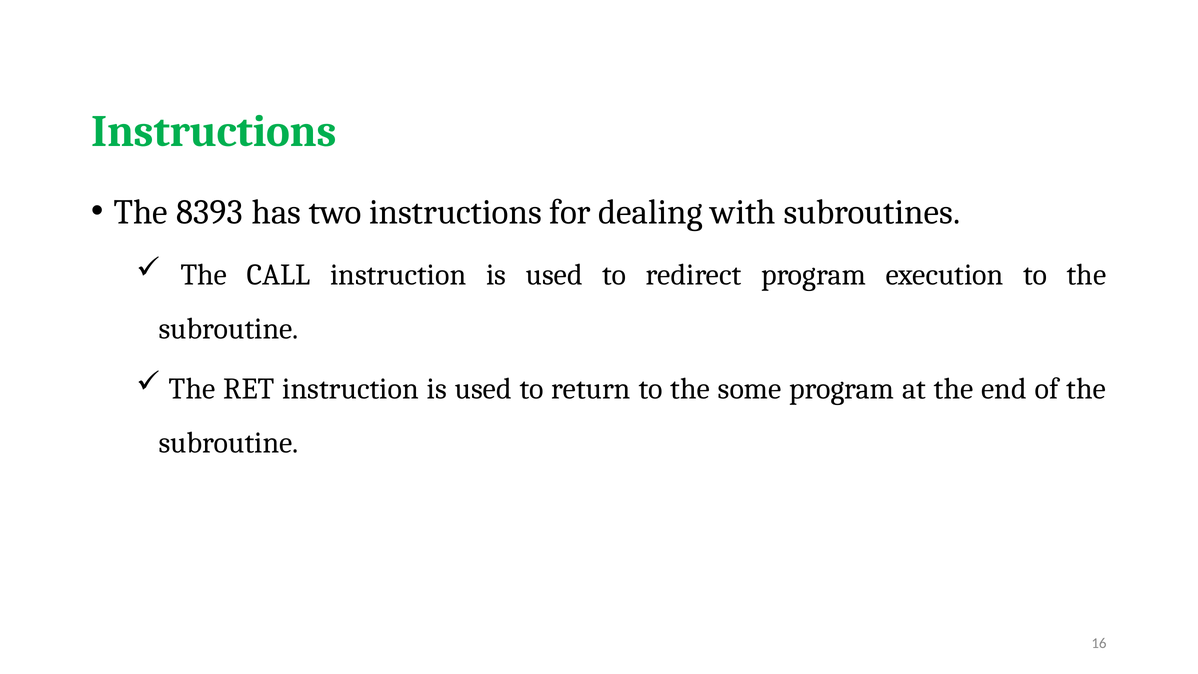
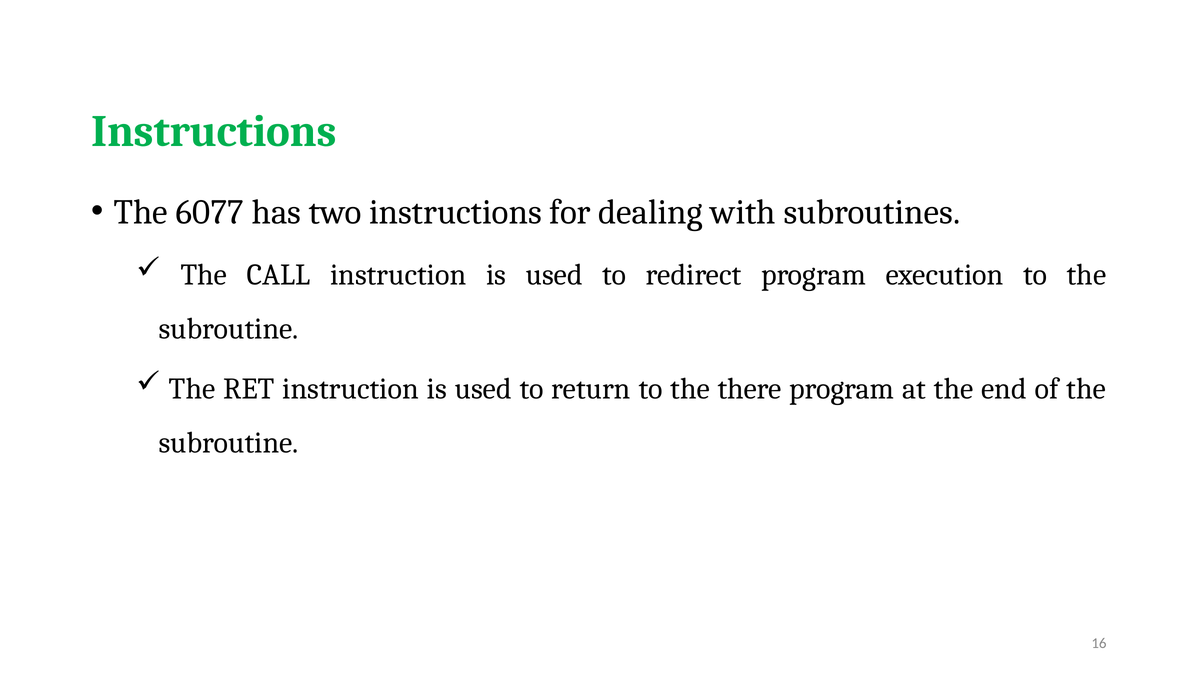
8393: 8393 -> 6077
some: some -> there
